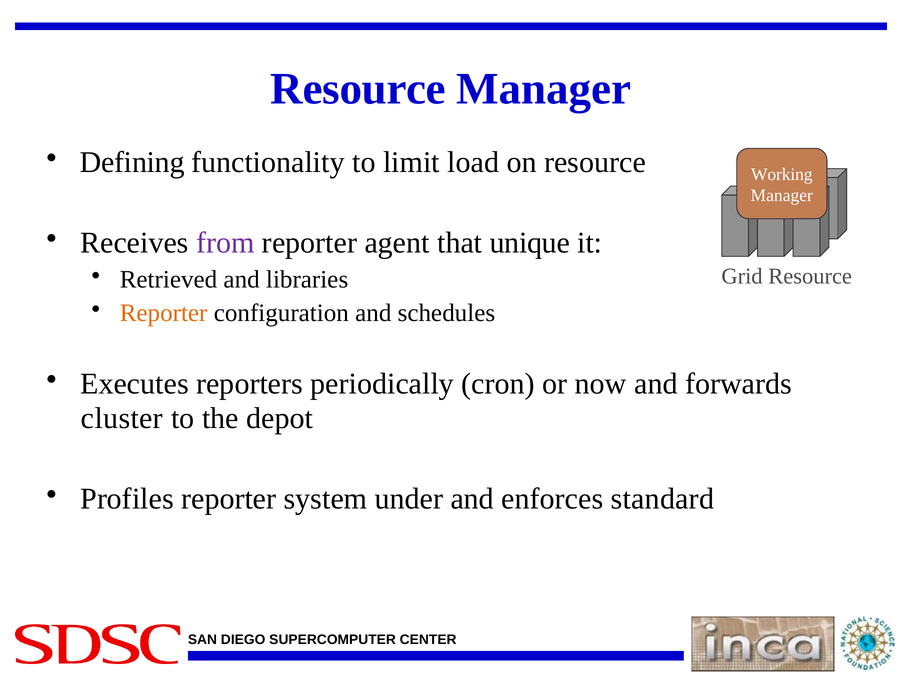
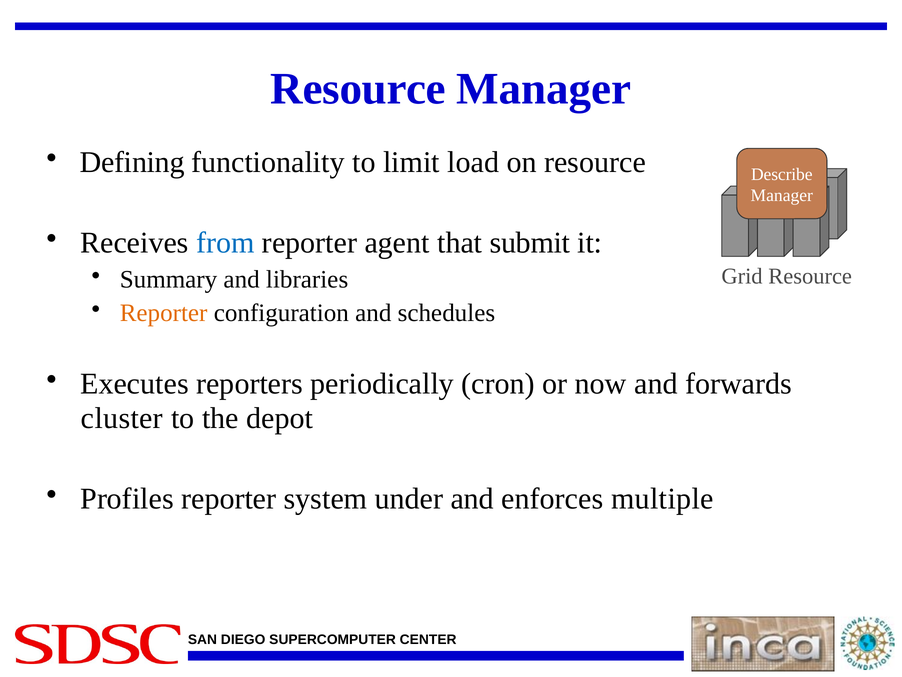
Working: Working -> Describe
from colour: purple -> blue
unique: unique -> submit
Retrieved: Retrieved -> Summary
standard: standard -> multiple
